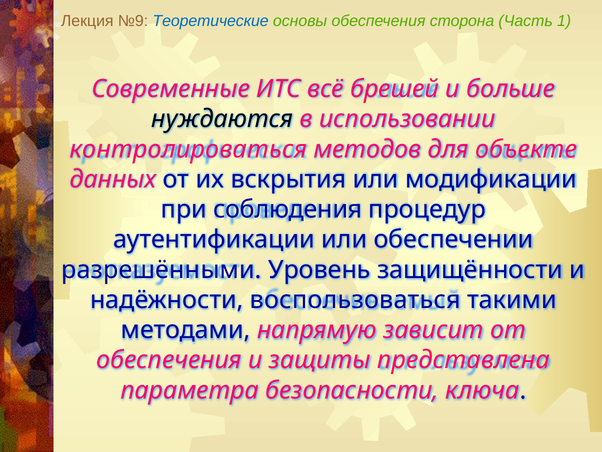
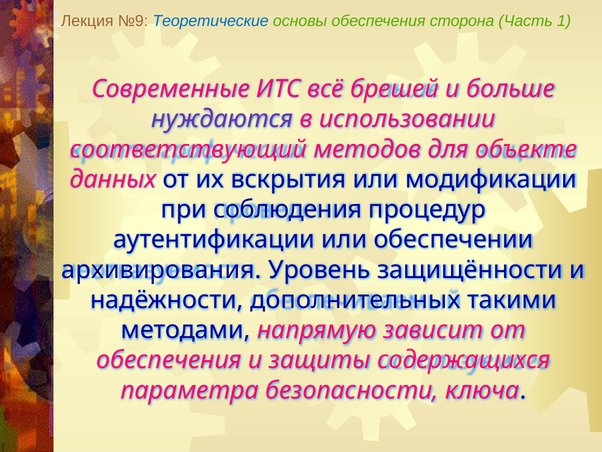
нуждаются colour: black -> purple
контролироваться: контролироваться -> соответствующий
разрешёнными: разрешёнными -> архивирования
воспользоваться: воспользоваться -> дополнительных
представлена: представлена -> содержащихся
